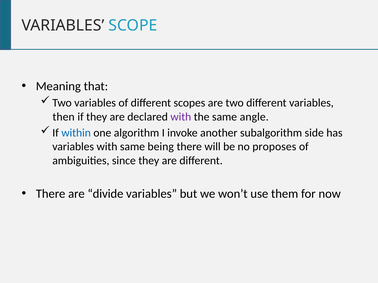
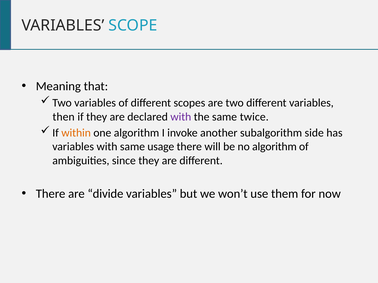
angle: angle -> twice
within colour: blue -> orange
being: being -> usage
no proposes: proposes -> algorithm
